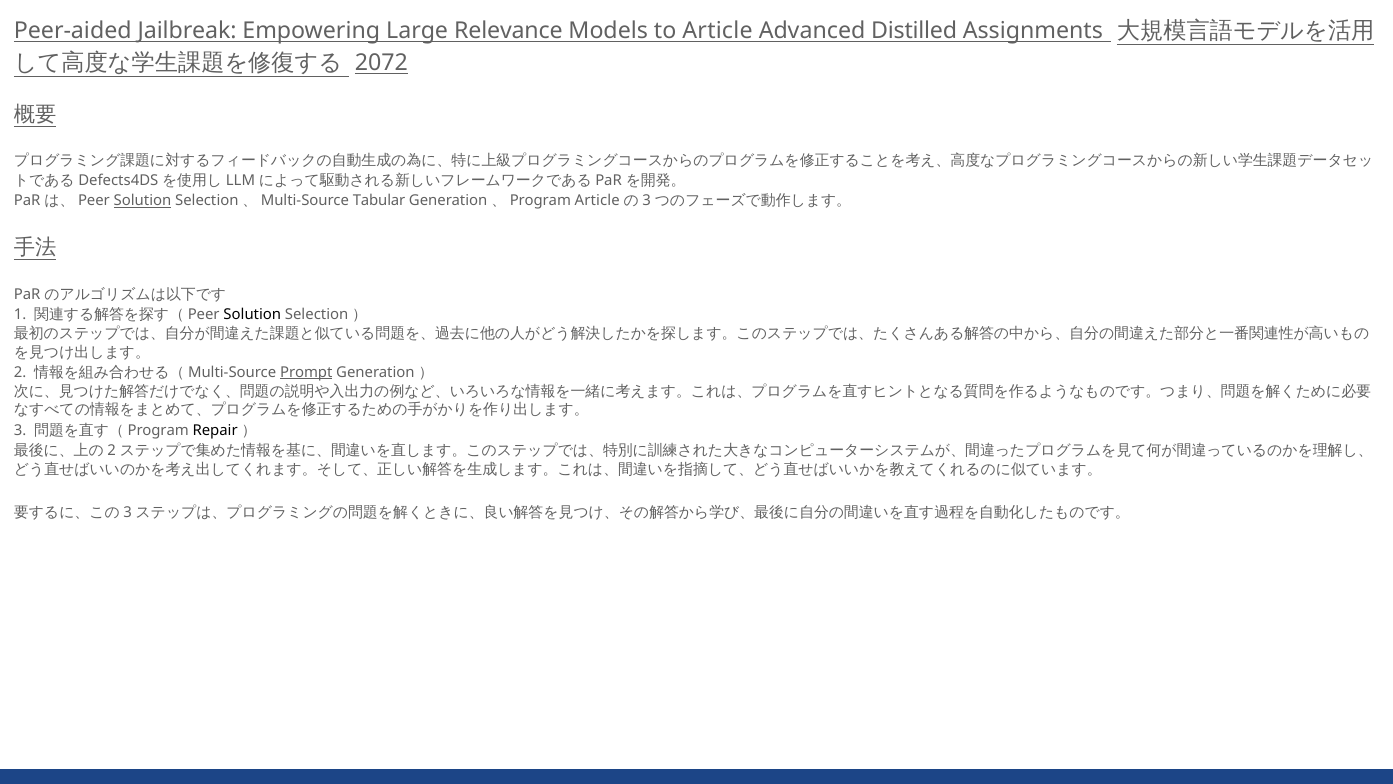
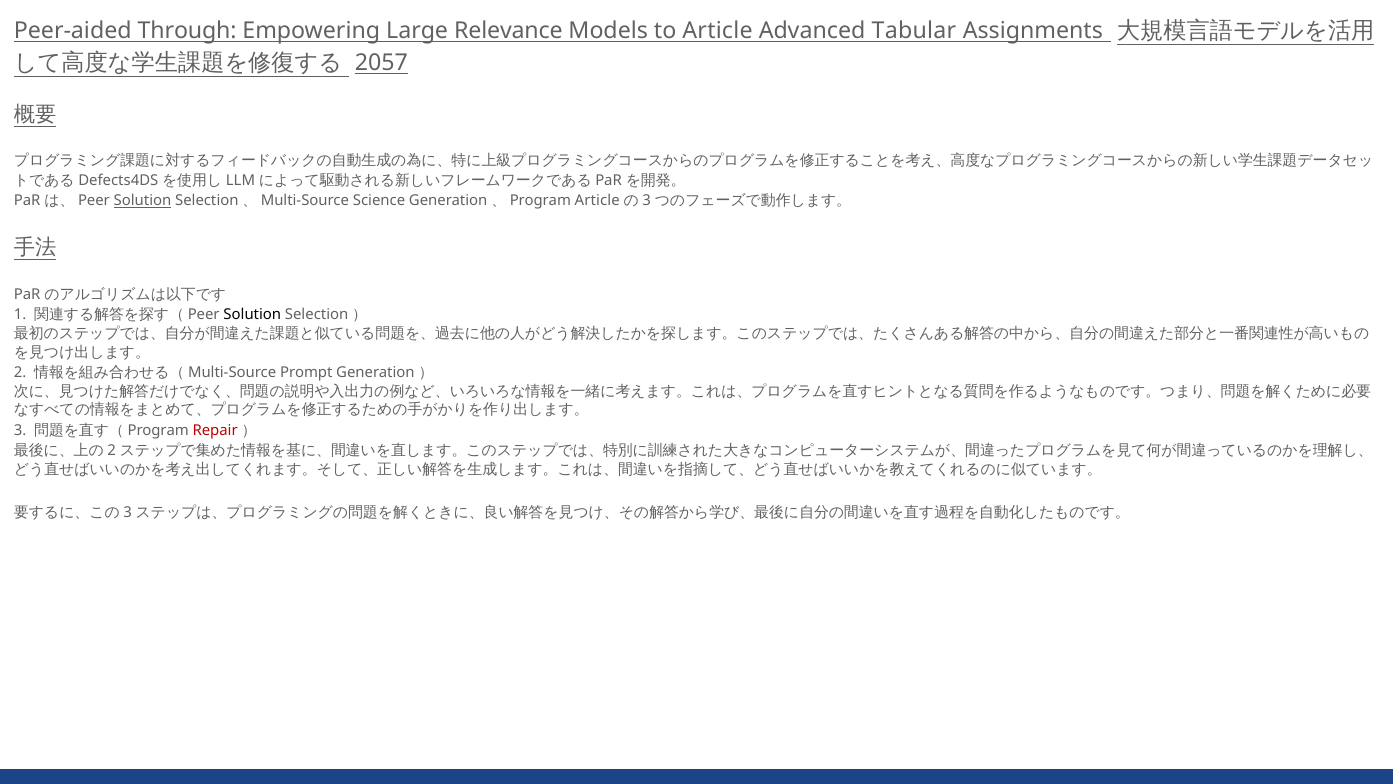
Jailbreak: Jailbreak -> Through
Distilled: Distilled -> Tabular
2072: 2072 -> 2057
Tabular: Tabular -> Science
Prompt underline: present -> none
Repair colour: black -> red
